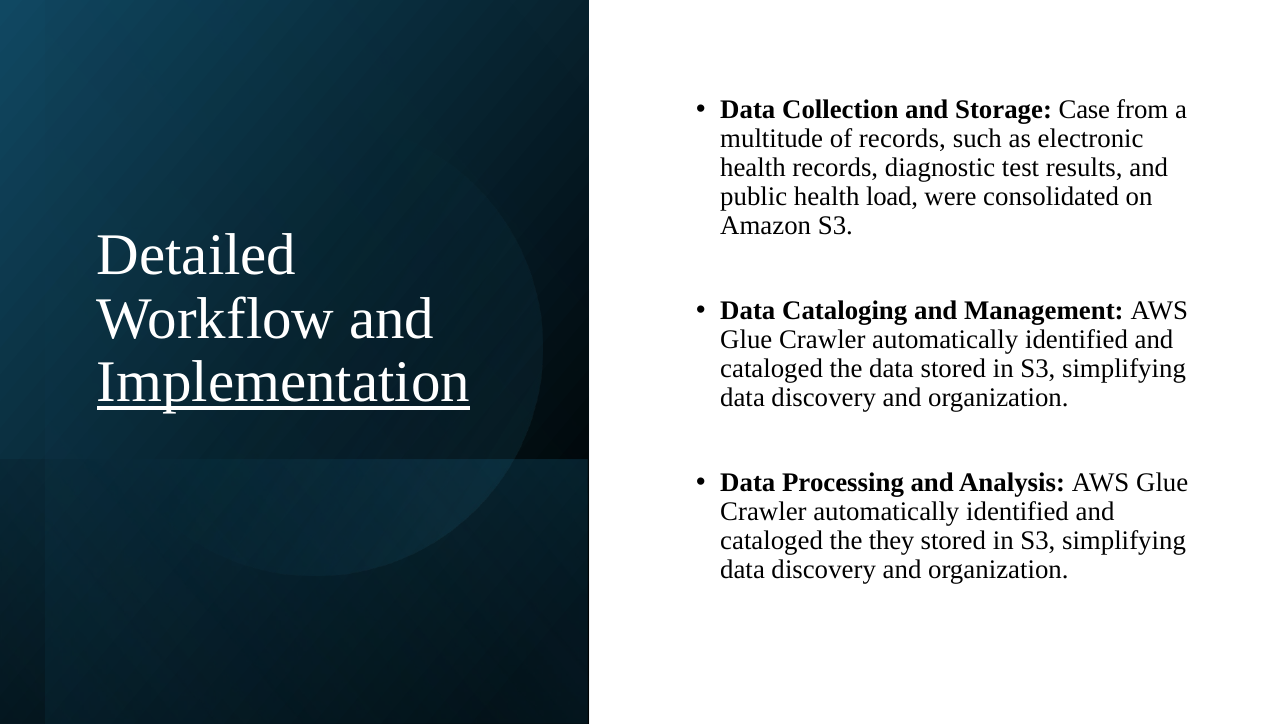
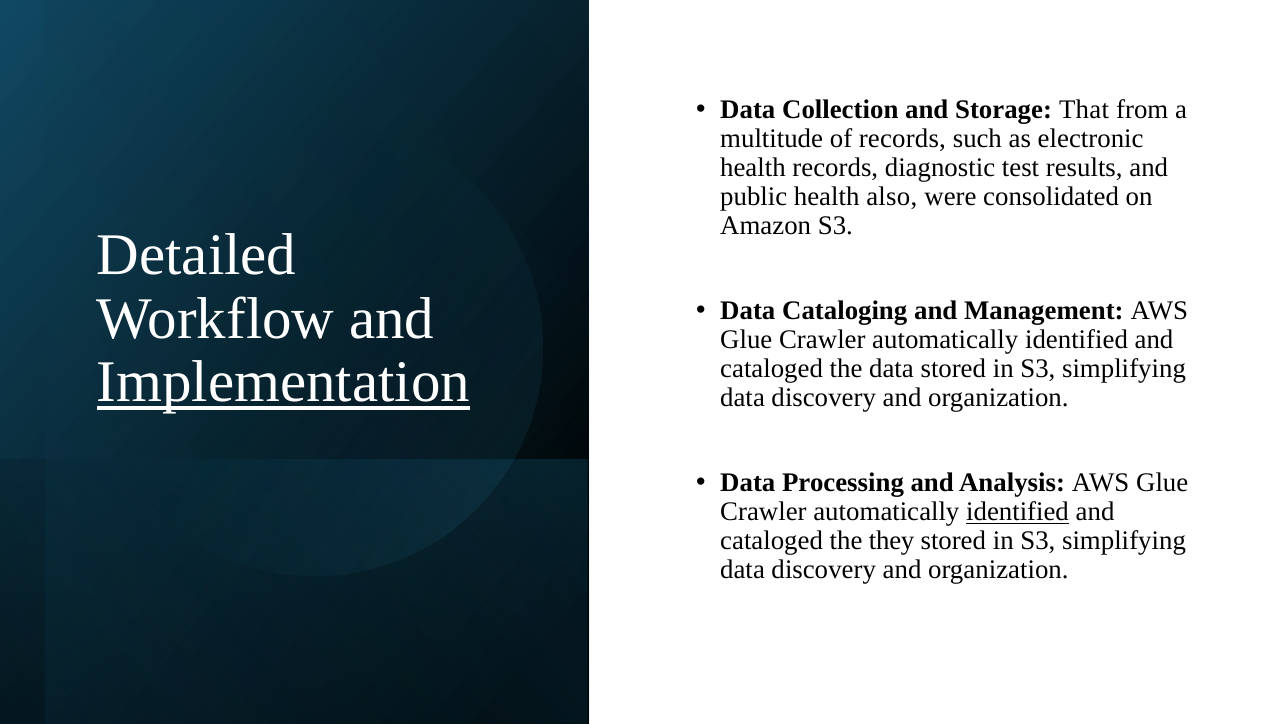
Case: Case -> That
load: load -> also
identified at (1018, 512) underline: none -> present
